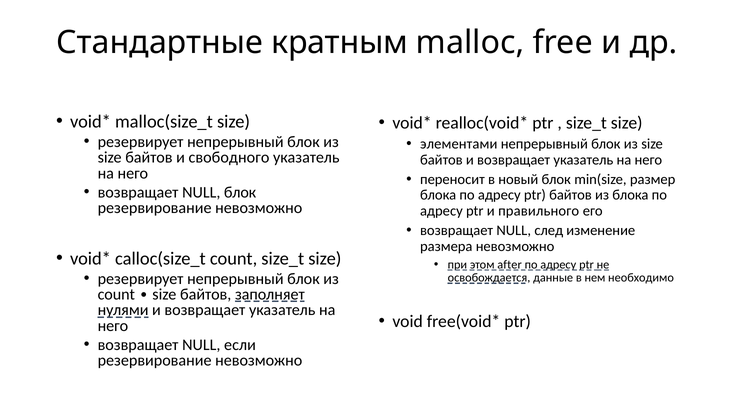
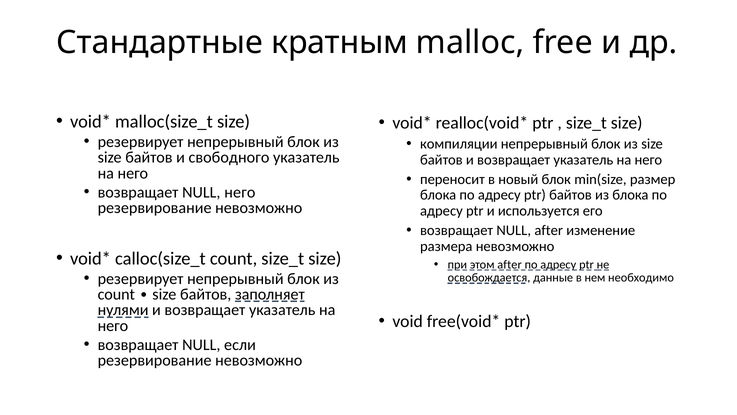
элементами: элементами -> компиляции
NULL блок: блок -> него
правильного: правильного -> используется
NULL след: след -> after
